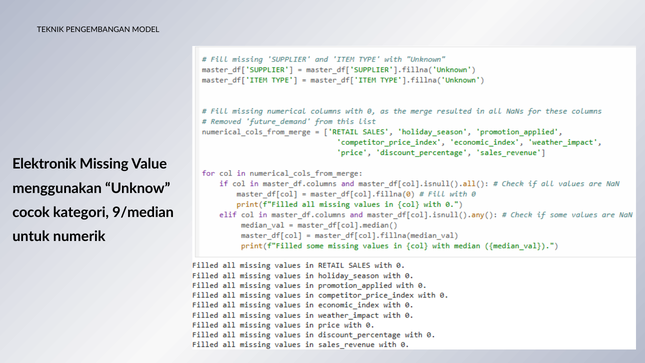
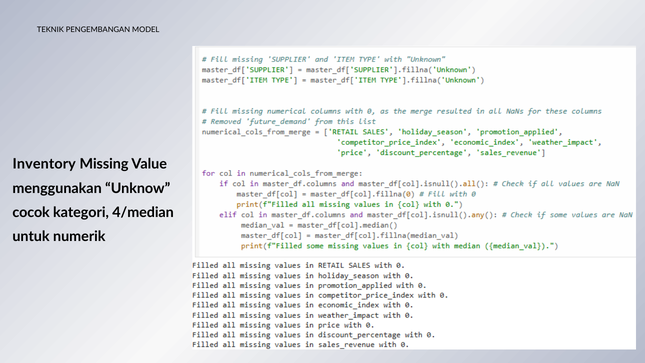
Elektronik: Elektronik -> Inventory
9/median: 9/median -> 4/median
